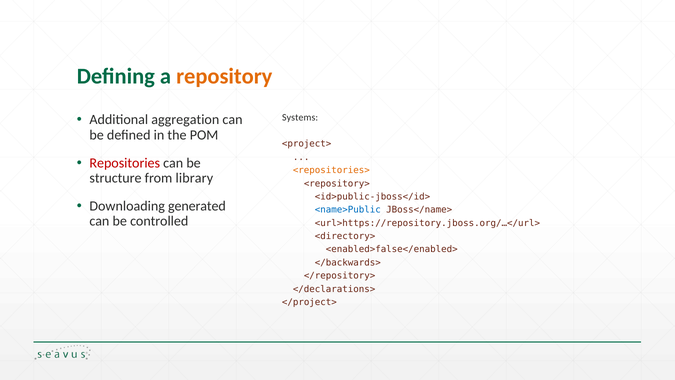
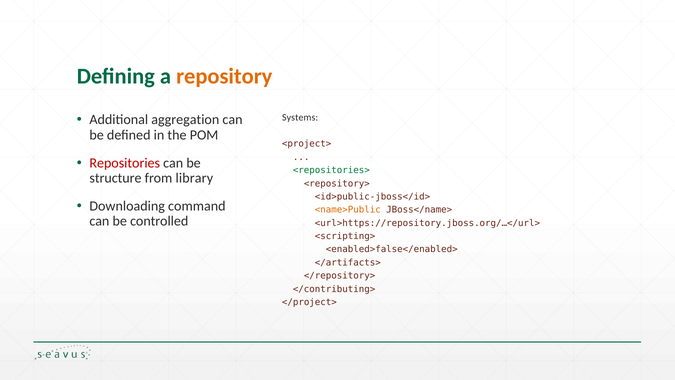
<repositories> colour: orange -> green
generated: generated -> command
<name>Public colour: blue -> orange
<directory>: <directory> -> <scripting>
</backwards>: </backwards> -> </artifacts>
</declarations>: </declarations> -> </contributing>
